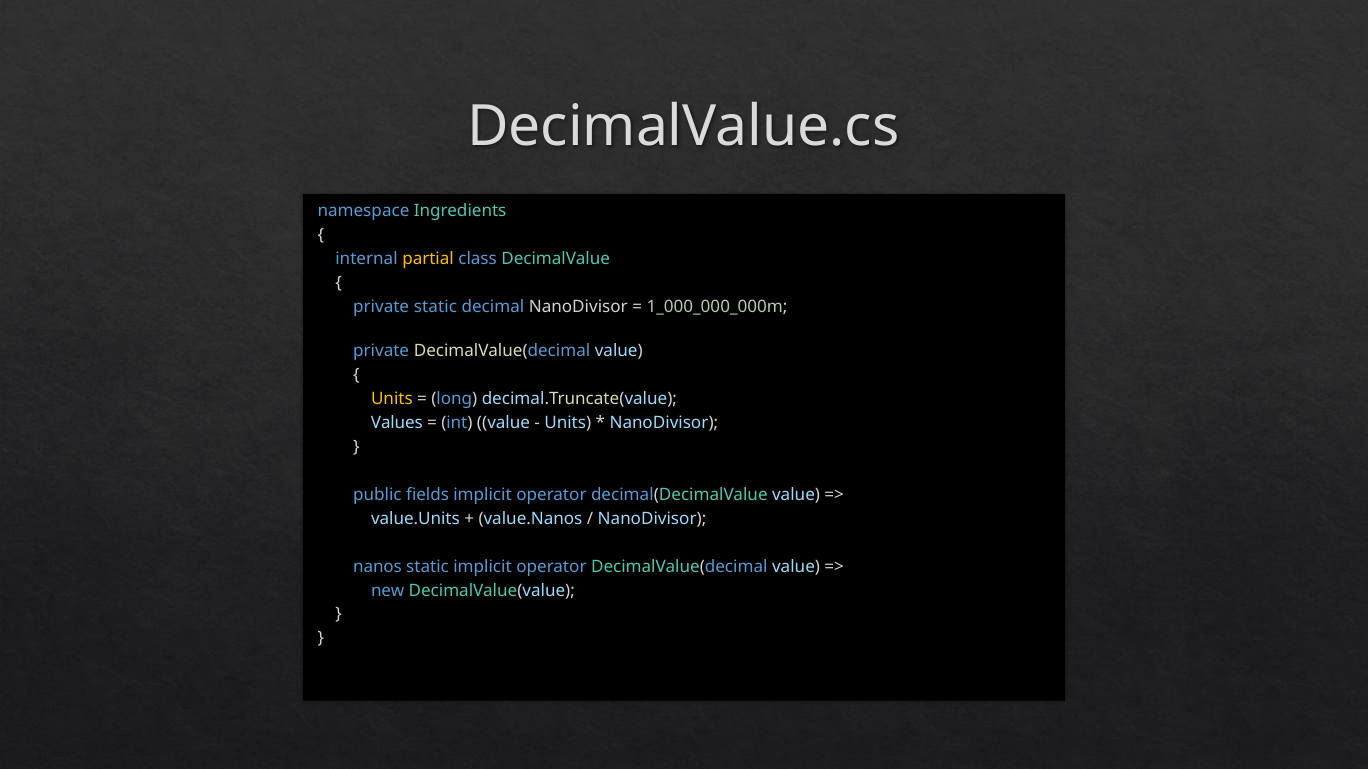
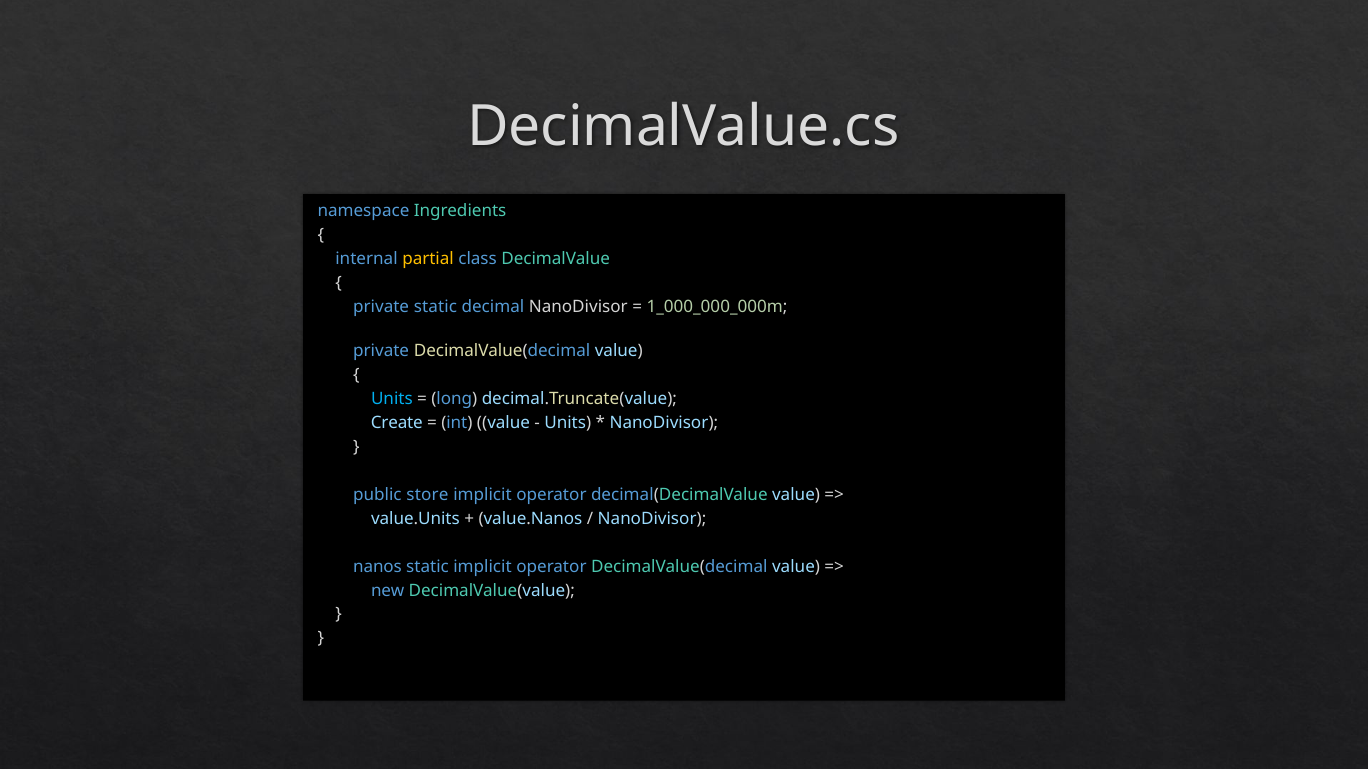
Units at (392, 399) colour: yellow -> light blue
Values: Values -> Create
fields: fields -> store
